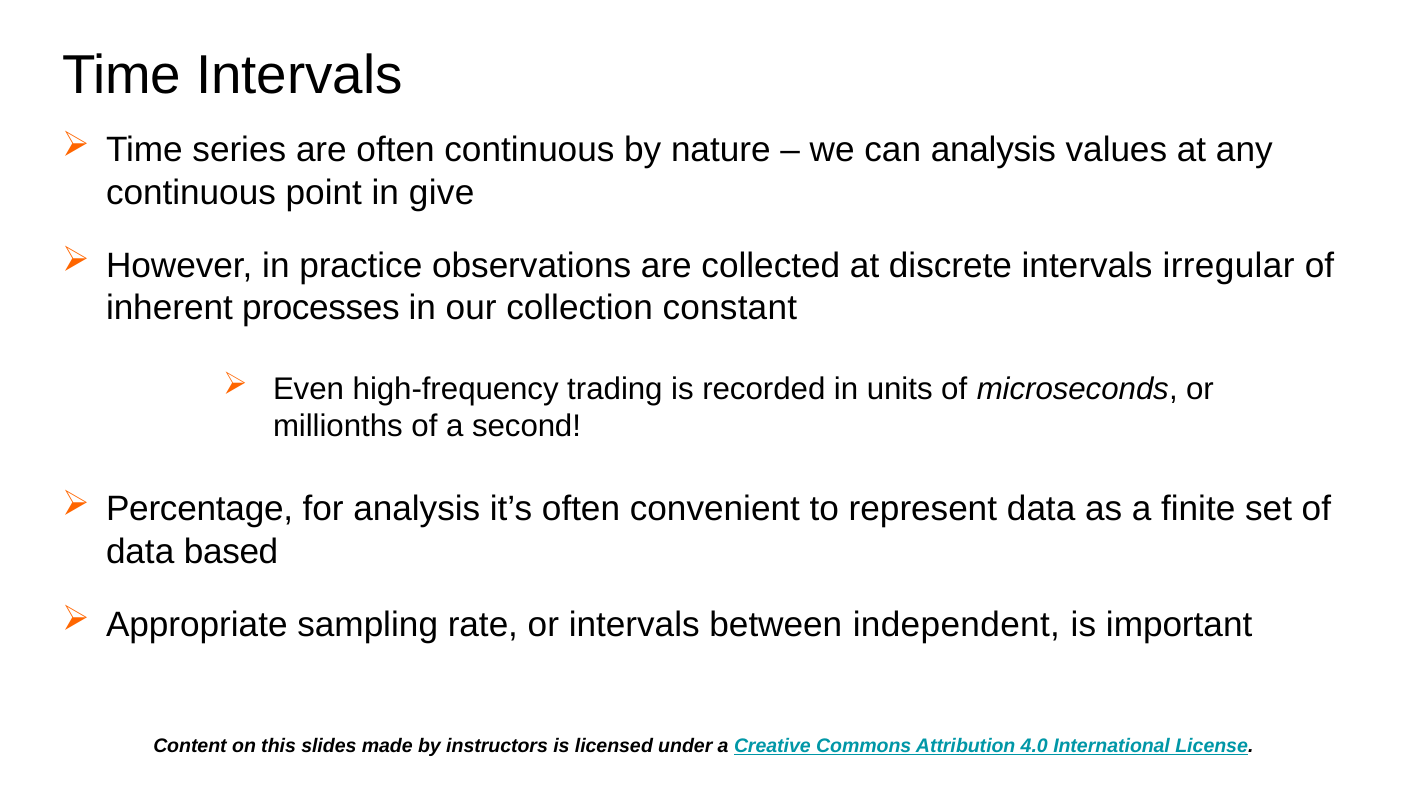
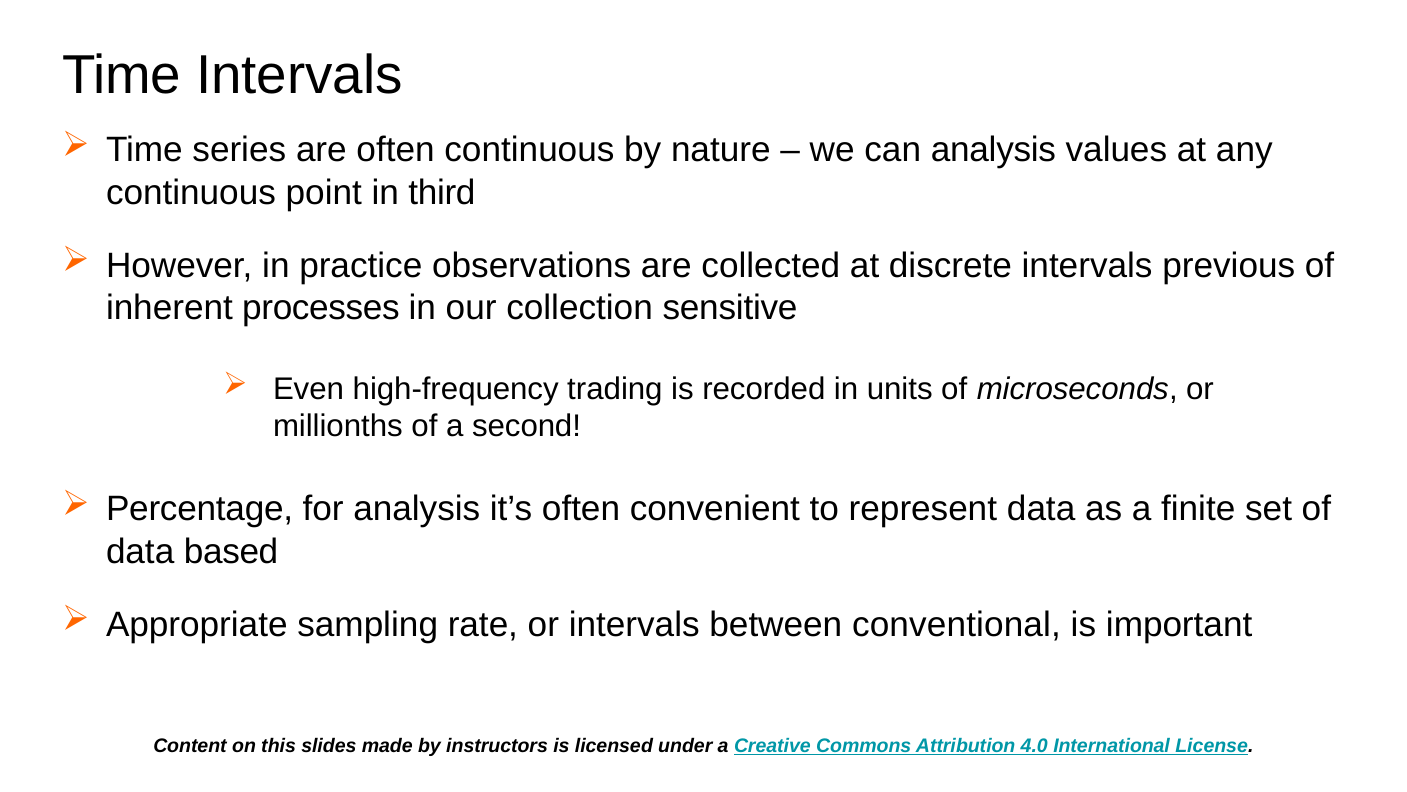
give: give -> third
irregular: irregular -> previous
constant: constant -> sensitive
independent: independent -> conventional
